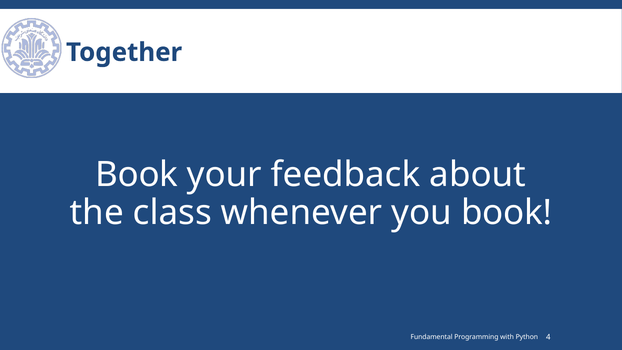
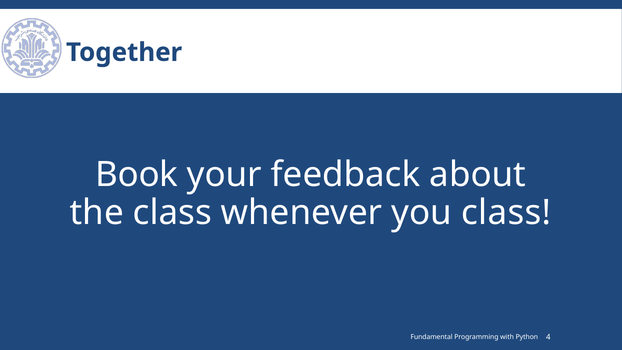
you book: book -> class
